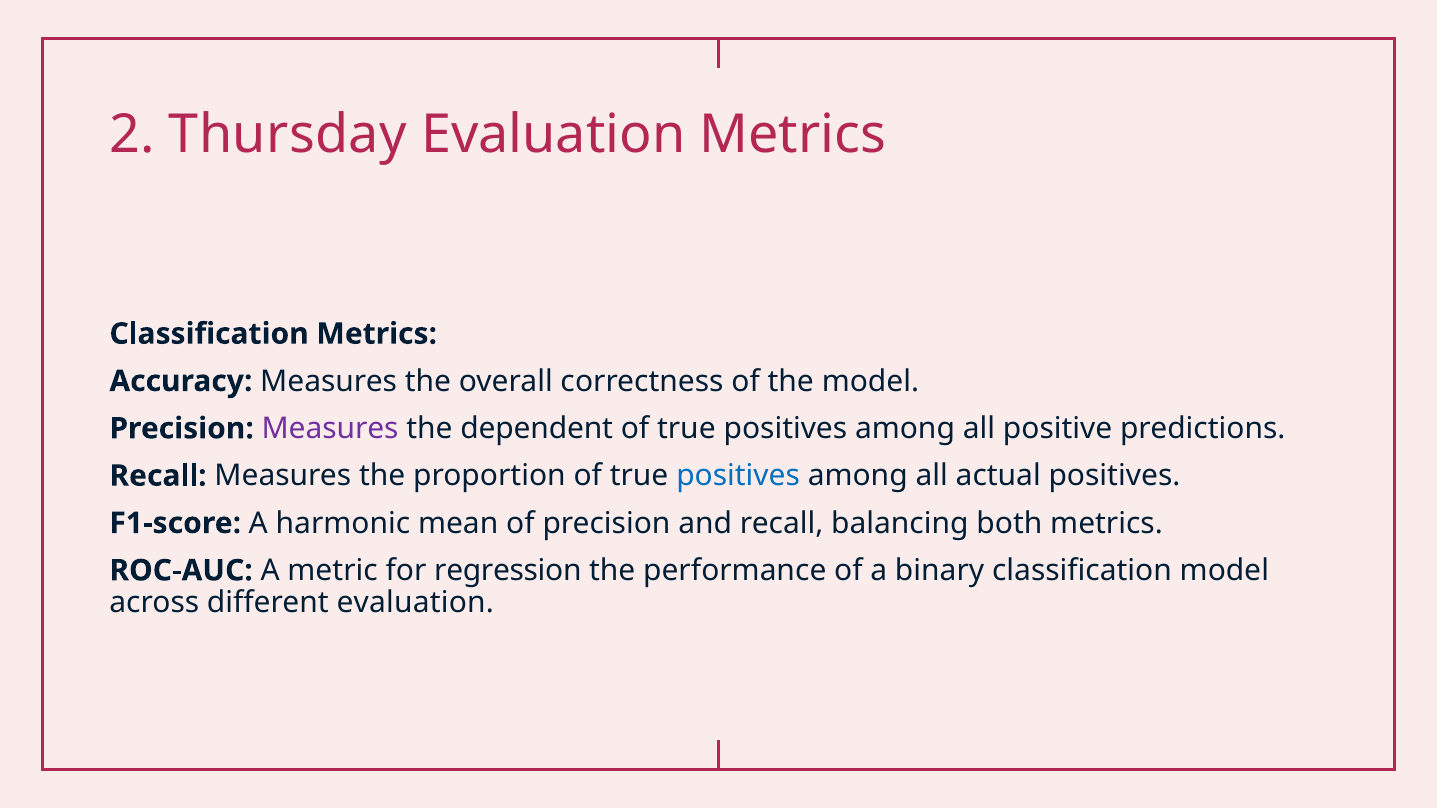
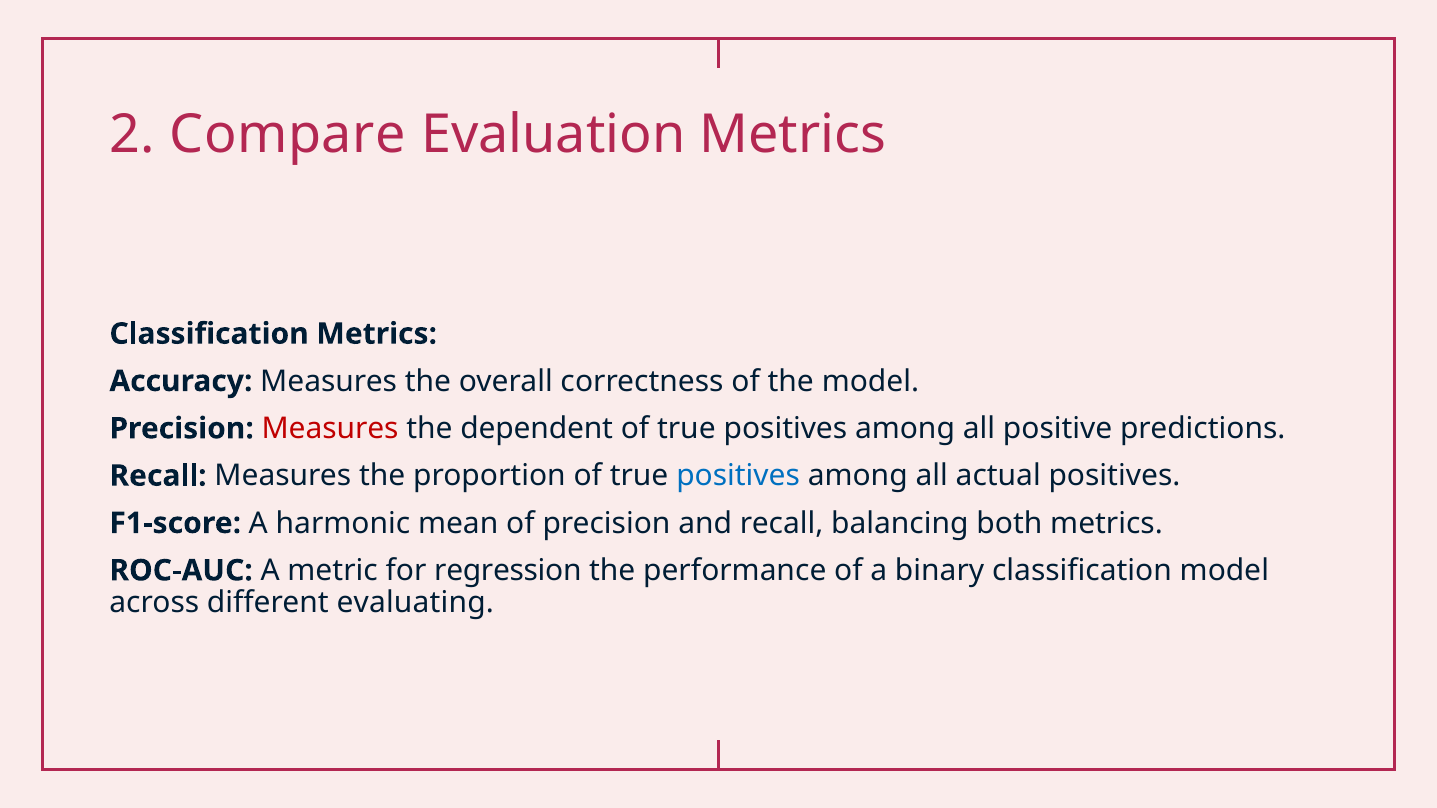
Thursday: Thursday -> Compare
Measures at (330, 429) colour: purple -> red
different evaluation: evaluation -> evaluating
